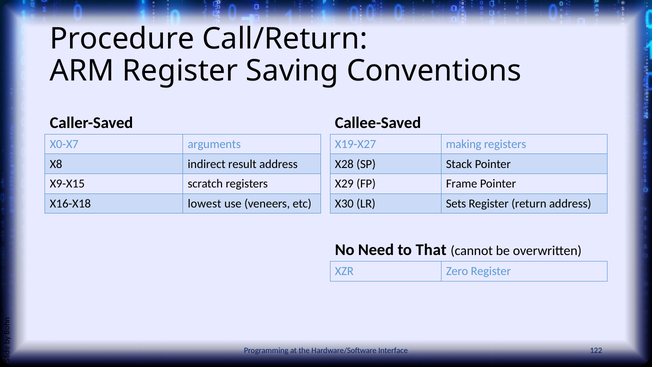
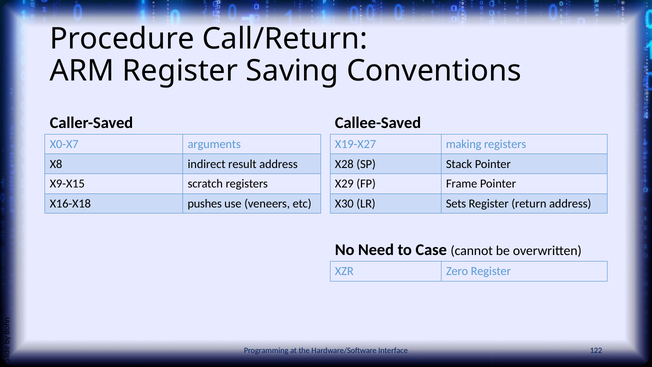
lowest: lowest -> pushes
That: That -> Case
